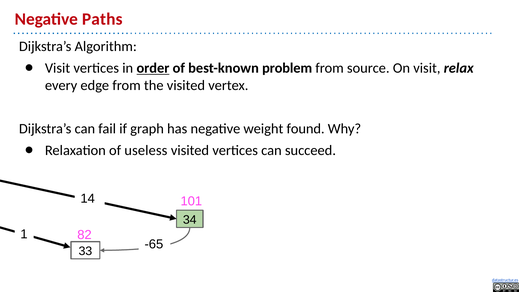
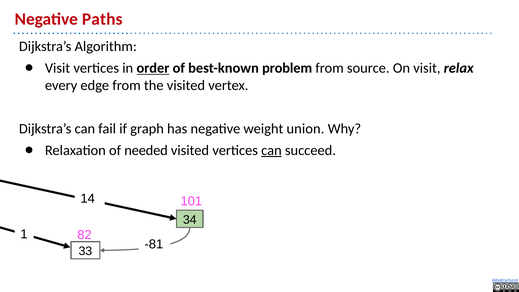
found: found -> union
useless: useless -> needed
can at (271, 150) underline: none -> present
-65: -65 -> -81
